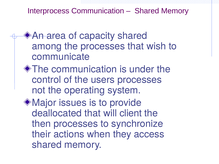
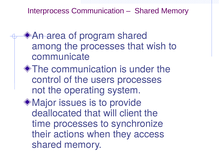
capacity: capacity -> program
then: then -> time
